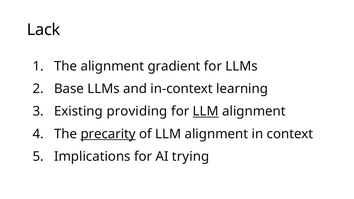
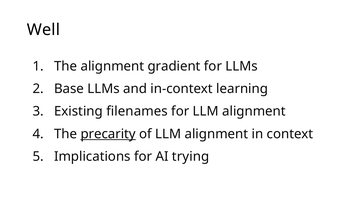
Lack: Lack -> Well
providing: providing -> filenames
LLM at (206, 111) underline: present -> none
